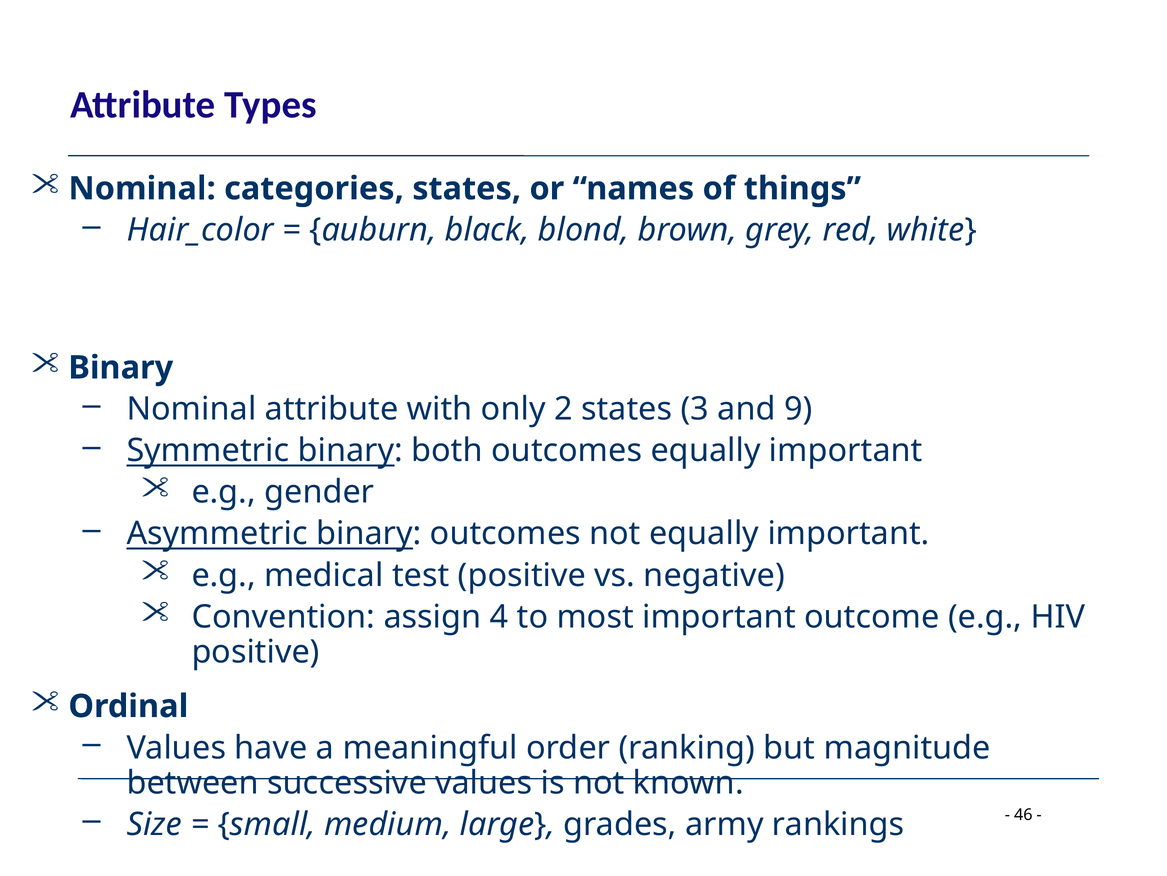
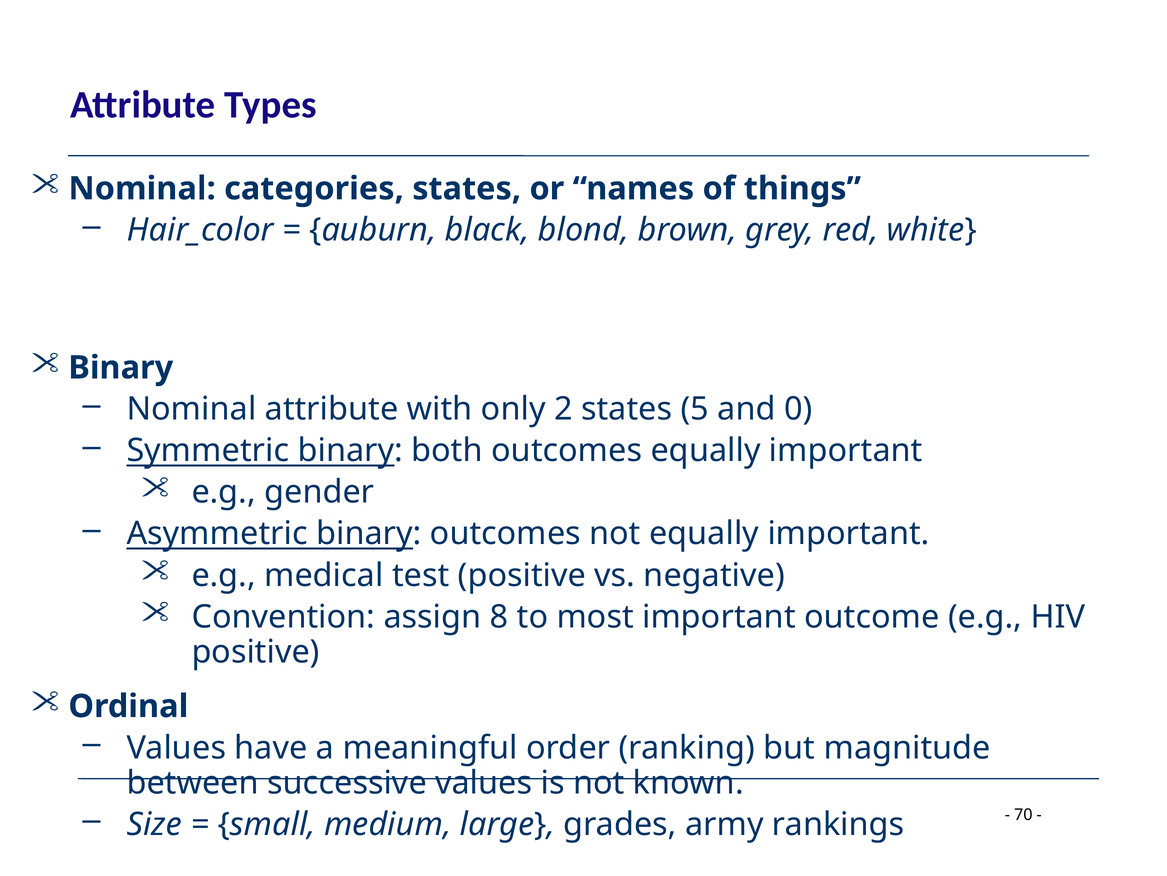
3: 3 -> 5
9: 9 -> 0
4: 4 -> 8
46: 46 -> 70
